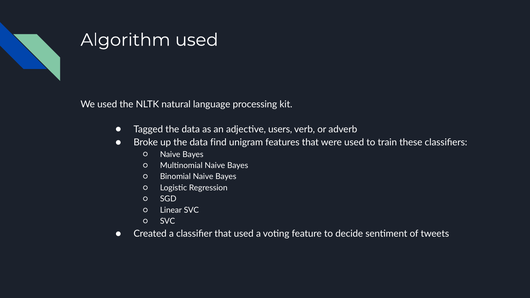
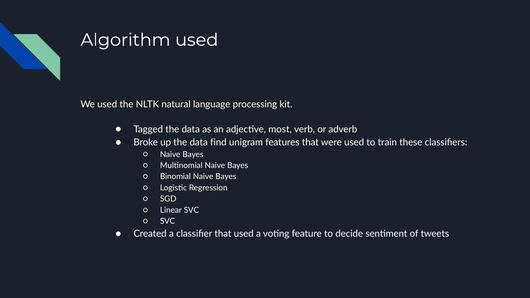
users: users -> most
